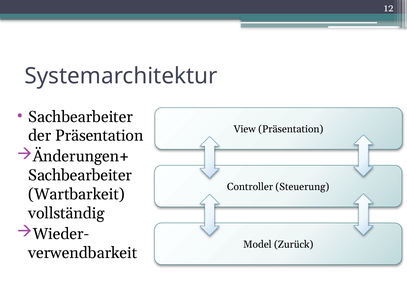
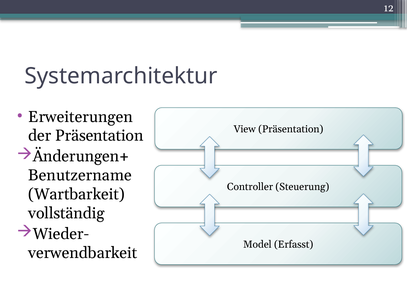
Sachbearbeiter at (81, 117): Sachbearbeiter -> Erweiterungen
Sachbearbeiter at (80, 175): Sachbearbeiter -> Benutzername
Zurück: Zurück -> Erfasst
